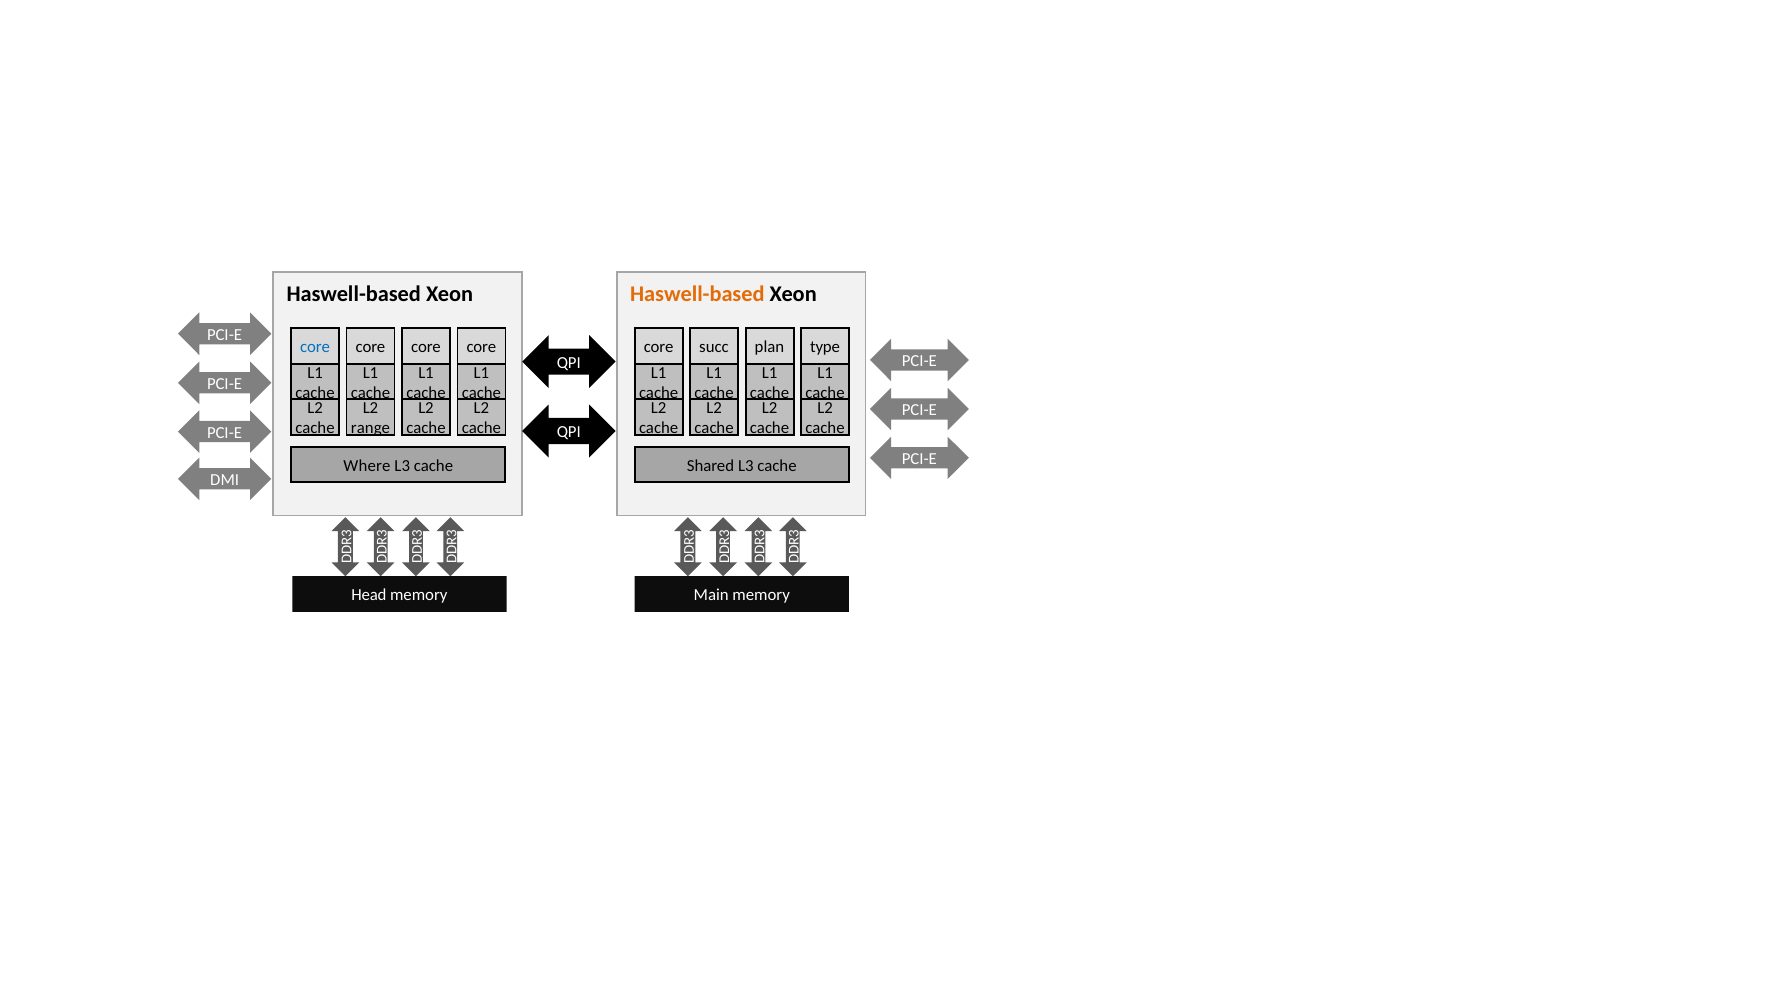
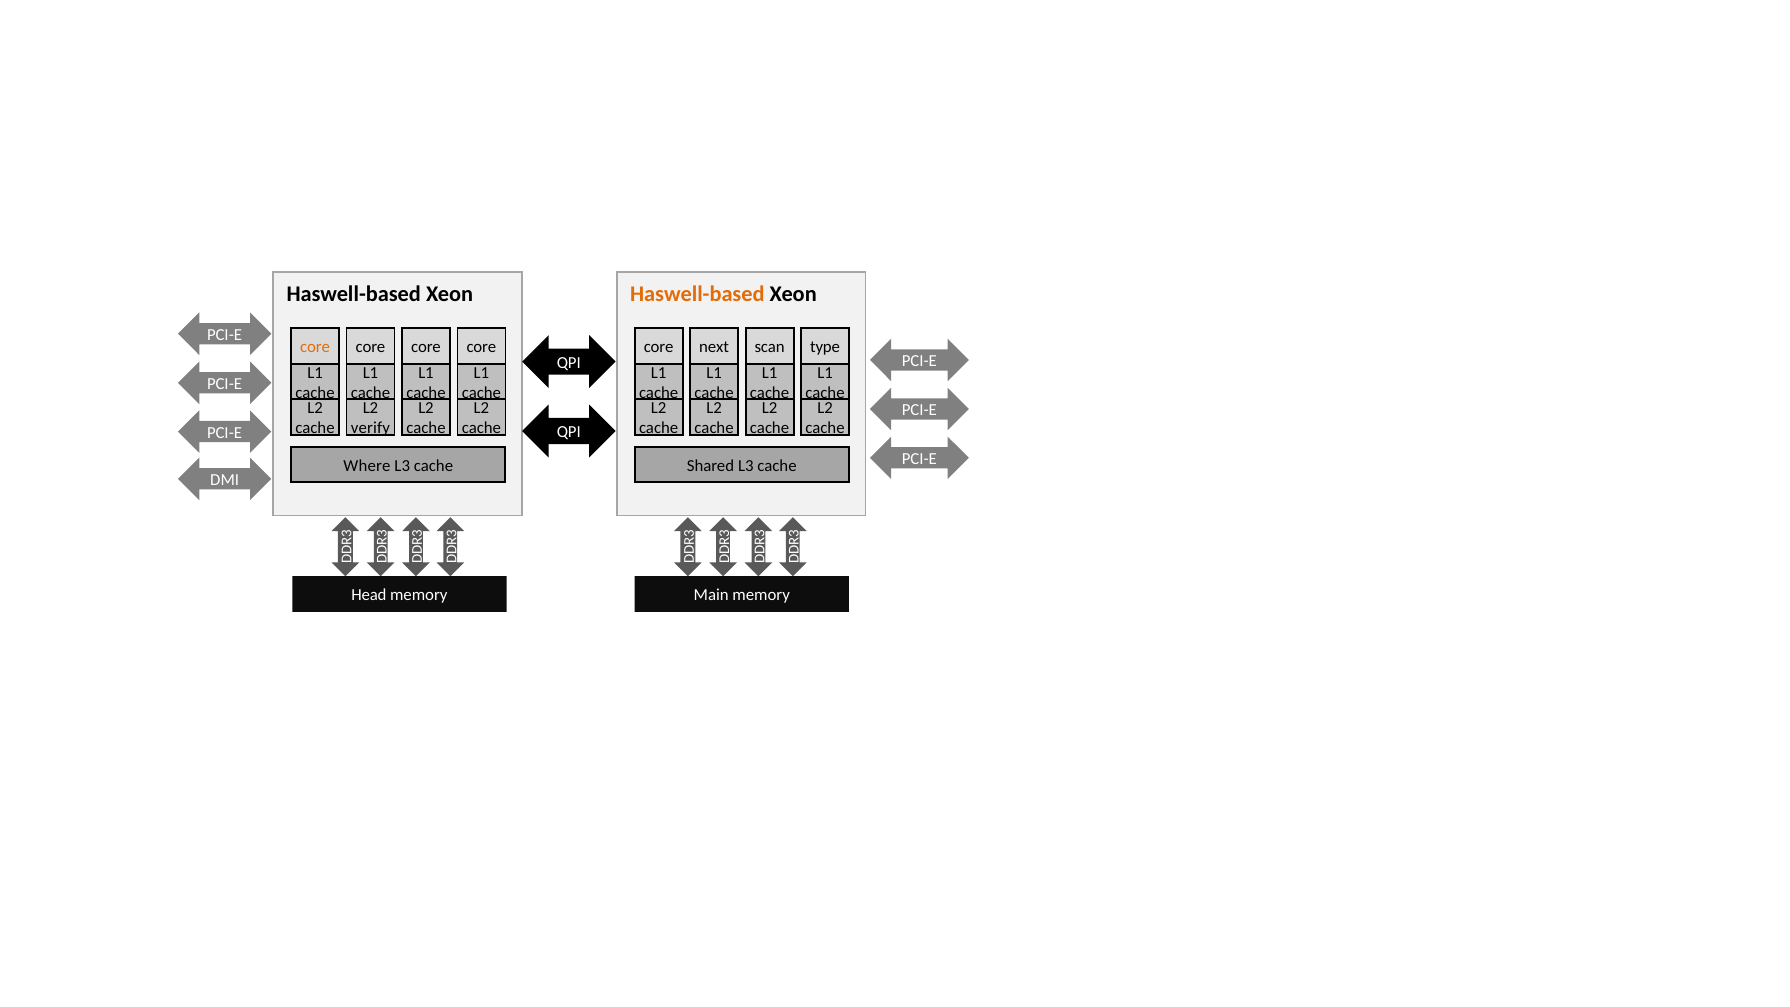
core at (315, 347) colour: blue -> orange
succ: succ -> next
plan: plan -> scan
range: range -> verify
